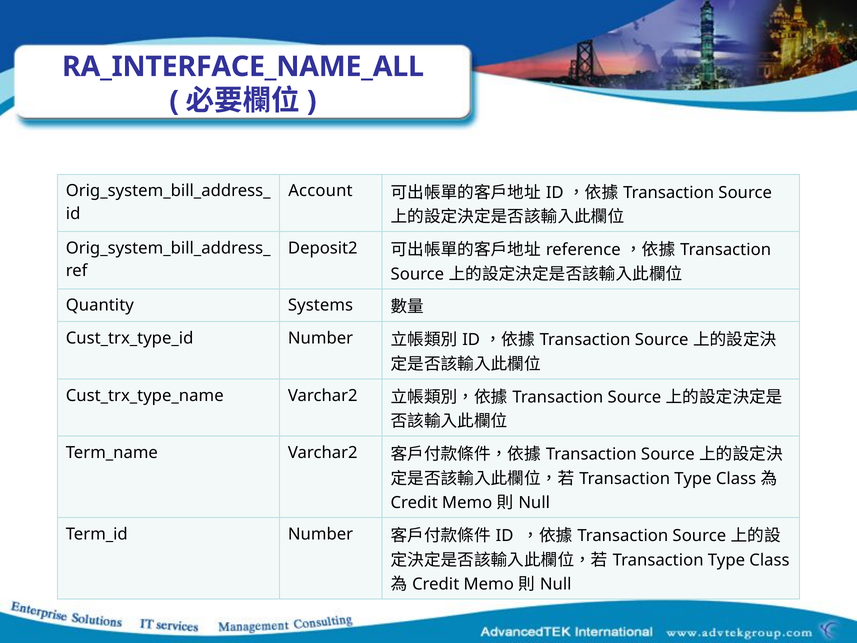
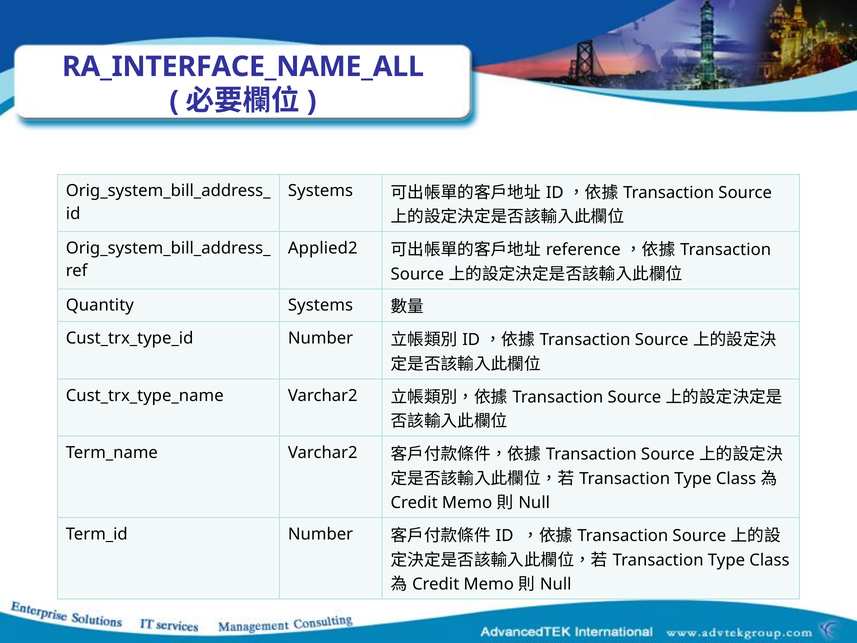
Account at (320, 191): Account -> Systems
Deposit2: Deposit2 -> Applied2
